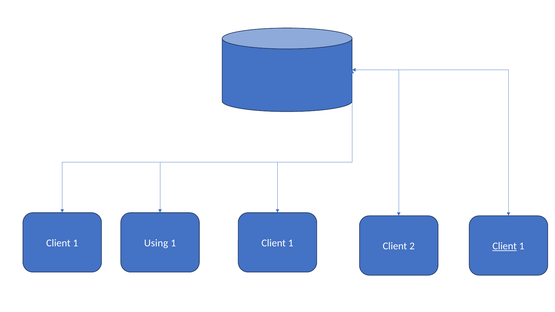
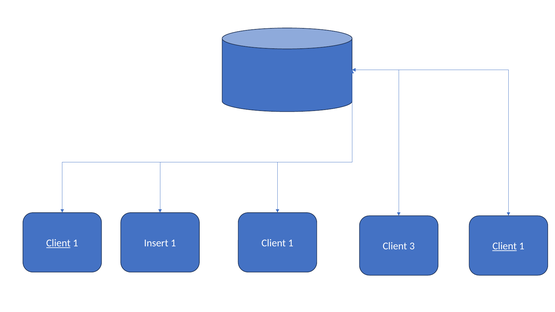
Client at (58, 243) underline: none -> present
Using: Using -> Insert
2: 2 -> 3
